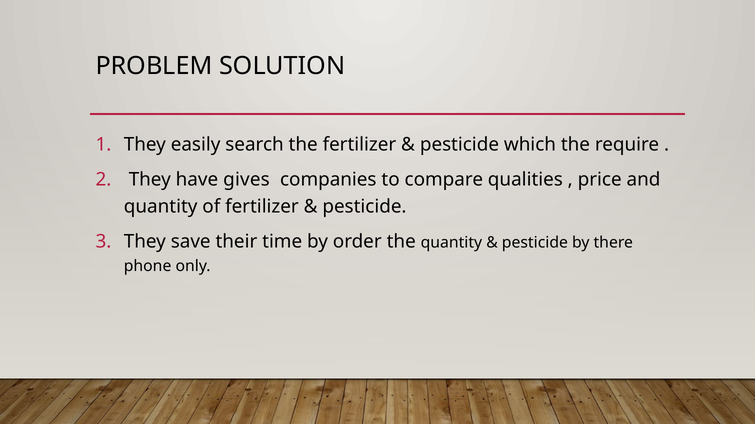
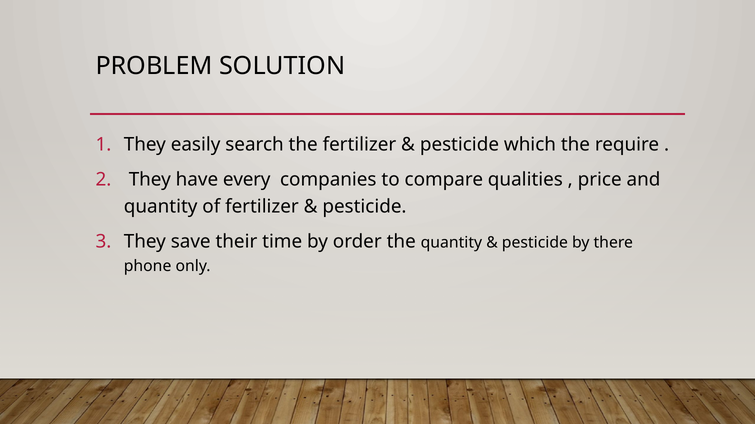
gives: gives -> every
